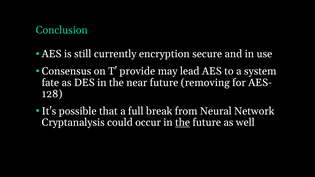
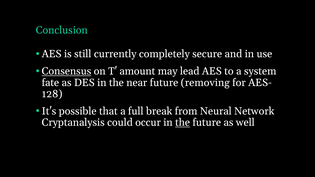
encryption: encryption -> completely
Consensus underline: none -> present
provide: provide -> amount
